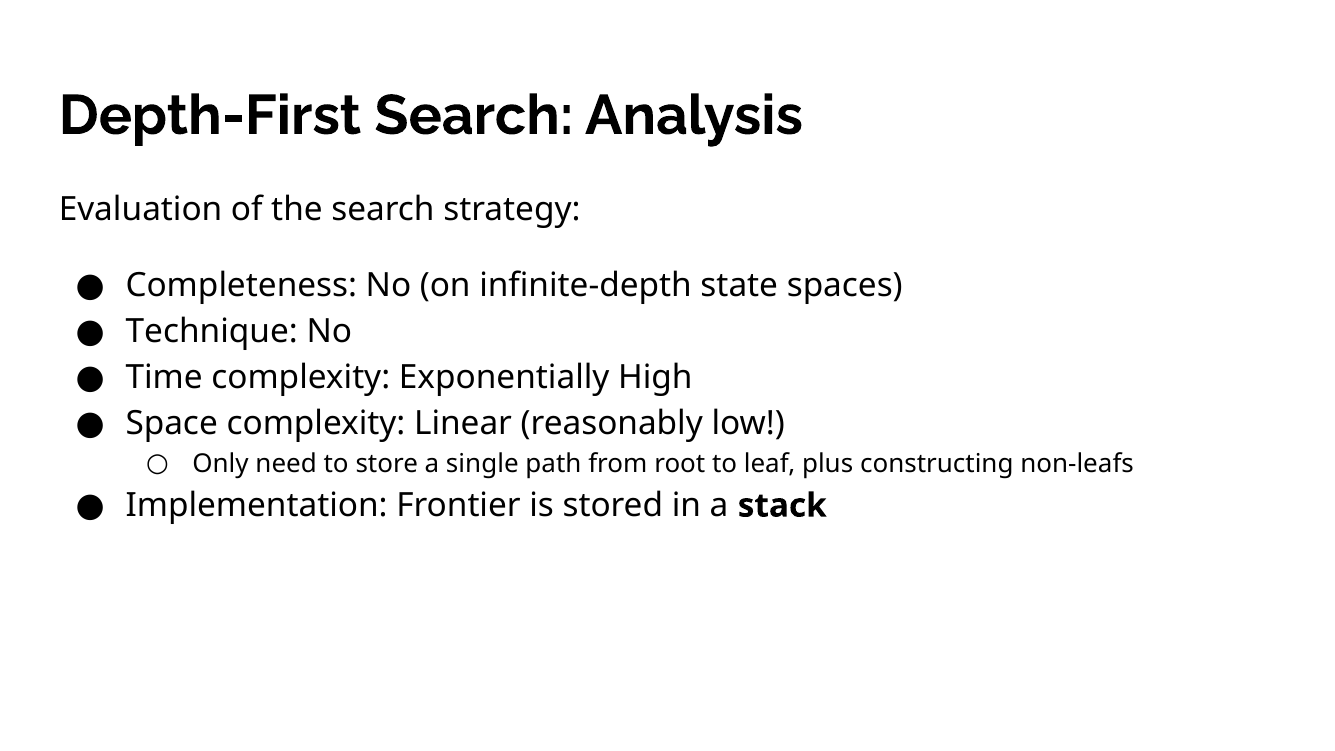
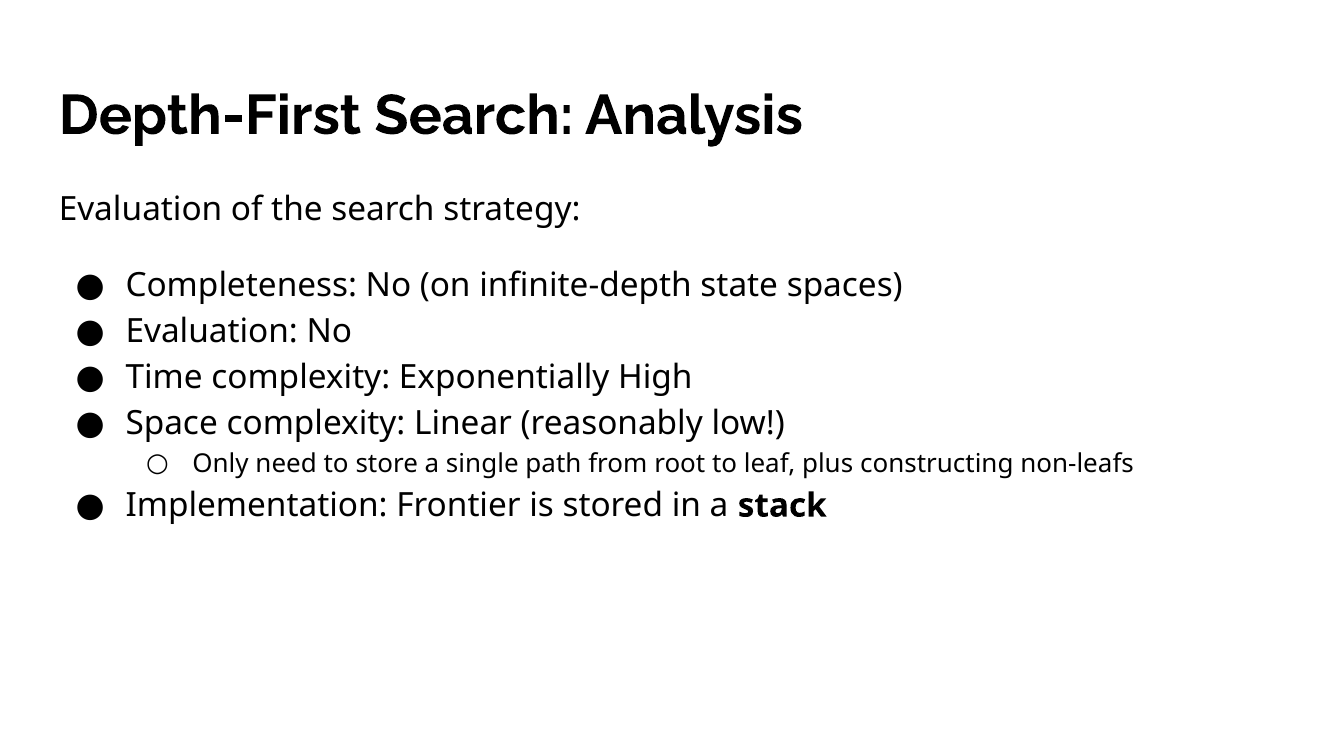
Technique at (212, 332): Technique -> Evaluation
